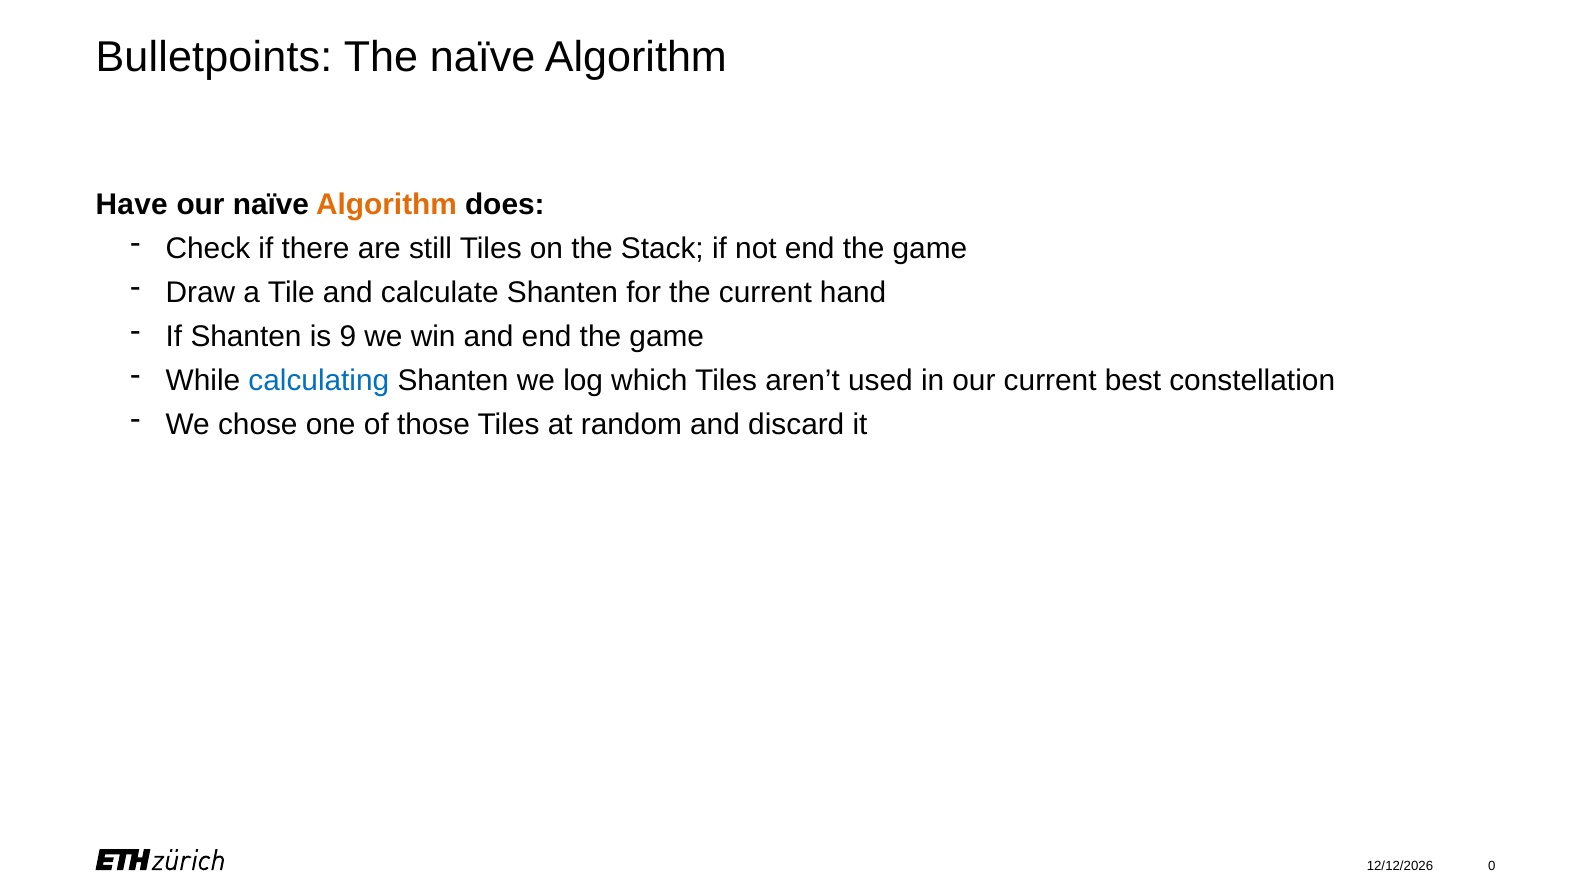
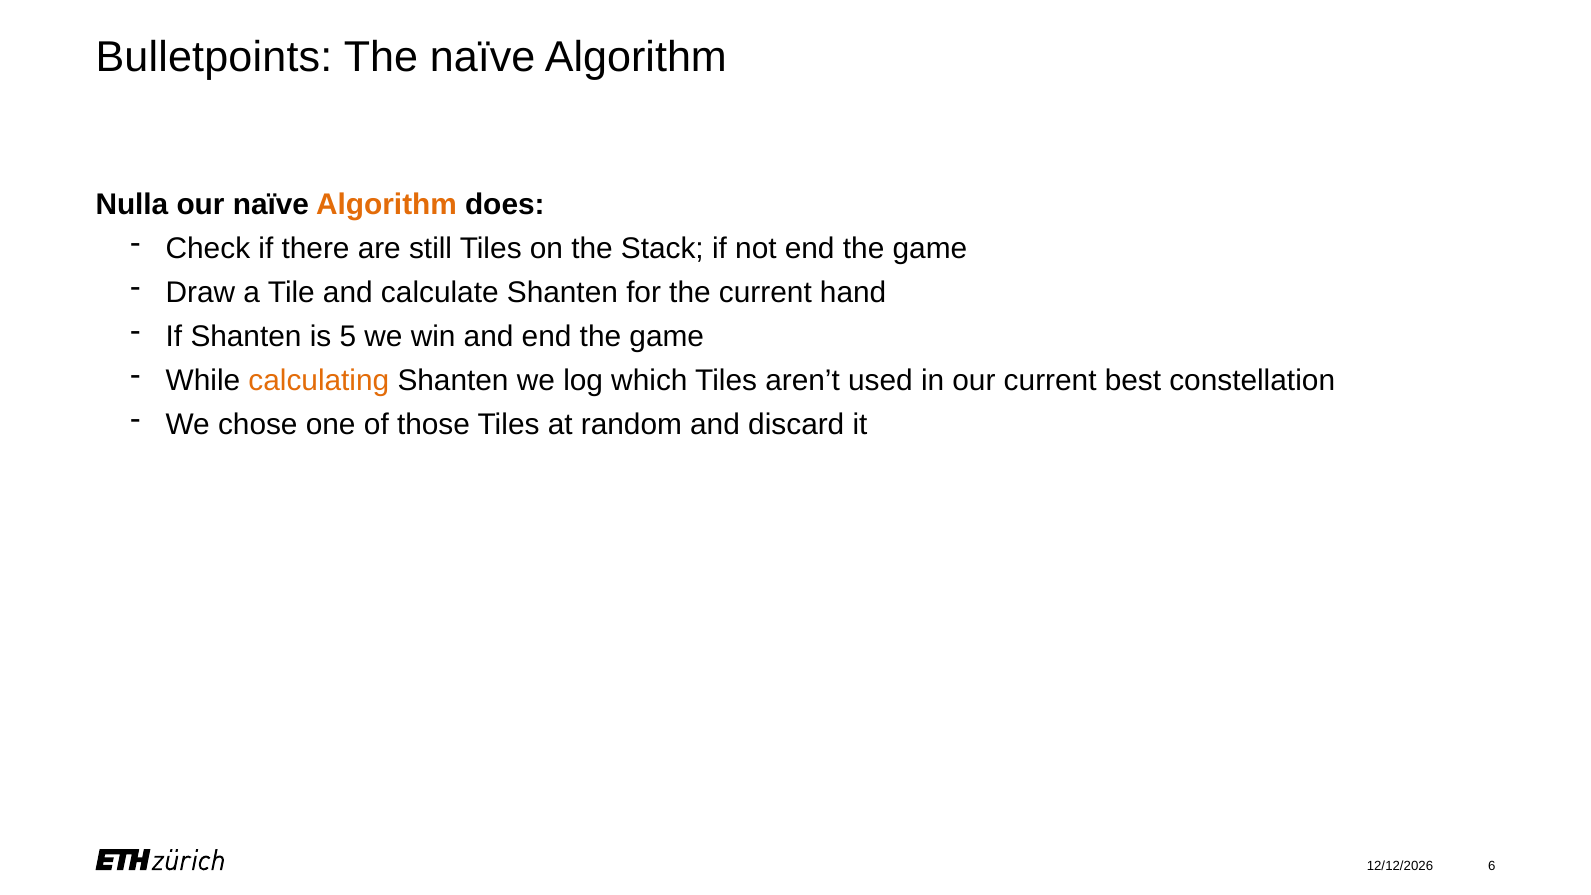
Have: Have -> Nulla
9: 9 -> 5
calculating colour: blue -> orange
0: 0 -> 6
